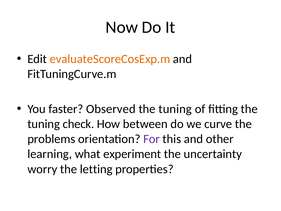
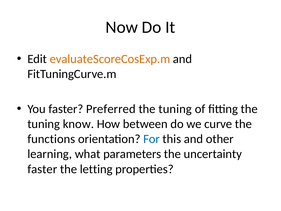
Observed: Observed -> Preferred
check: check -> know
problems: problems -> functions
For colour: purple -> blue
experiment: experiment -> parameters
worry at (42, 169): worry -> faster
